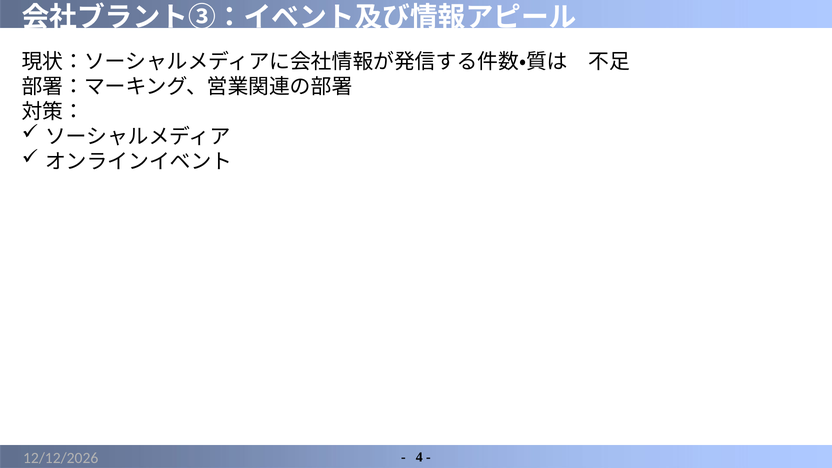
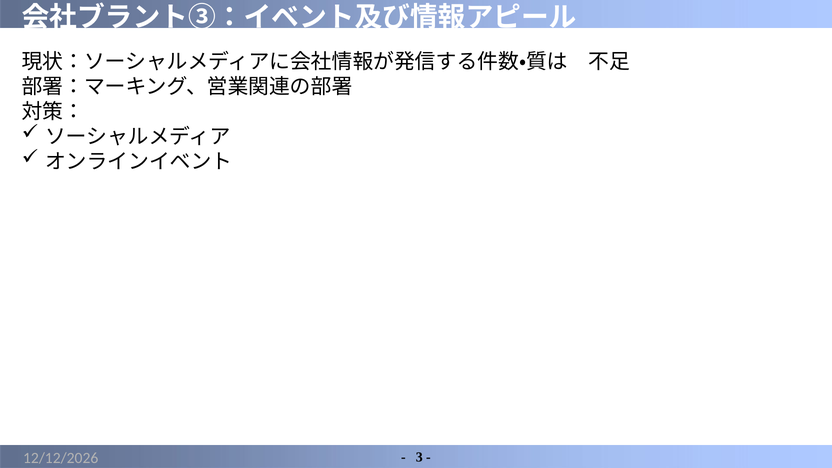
4: 4 -> 3
